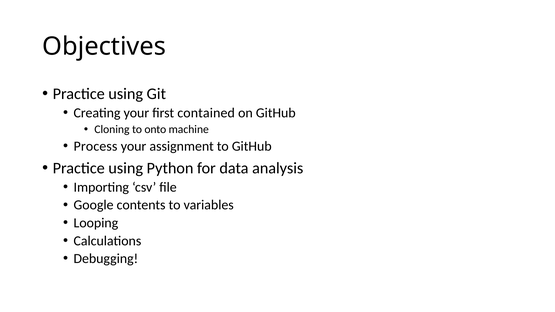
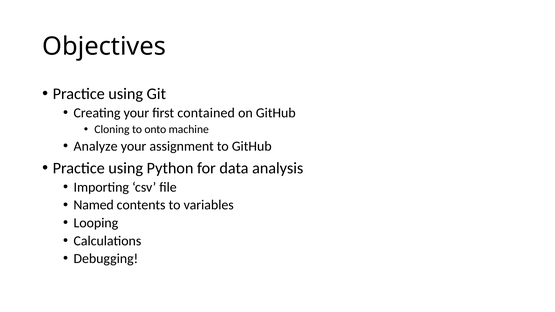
Process: Process -> Analyze
Google: Google -> Named
